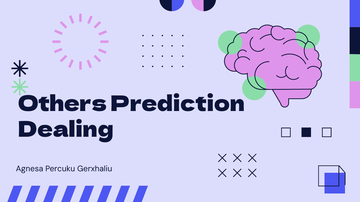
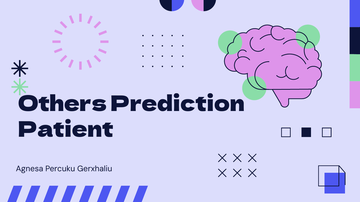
Dealing: Dealing -> Patient
